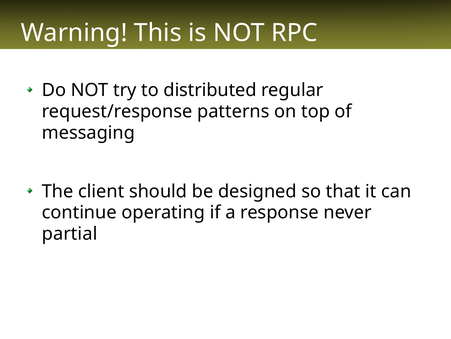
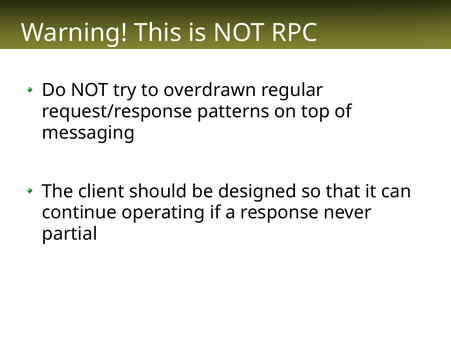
distributed: distributed -> overdrawn
